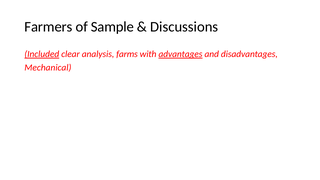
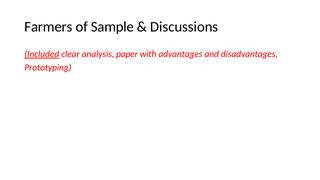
farms: farms -> paper
advantages underline: present -> none
Mechanical: Mechanical -> Prototyping
